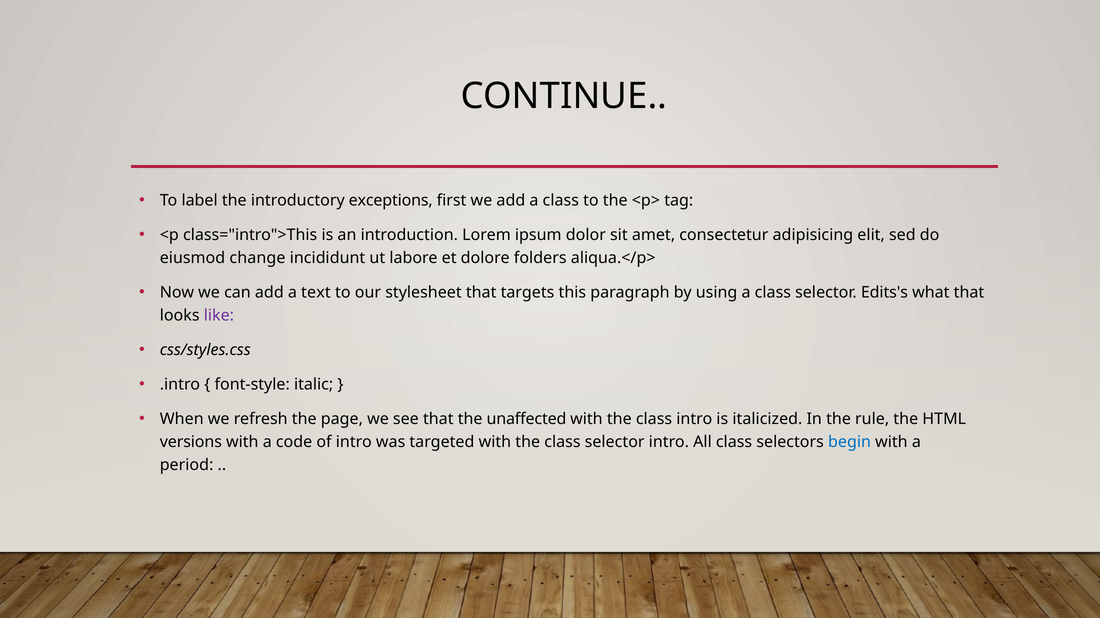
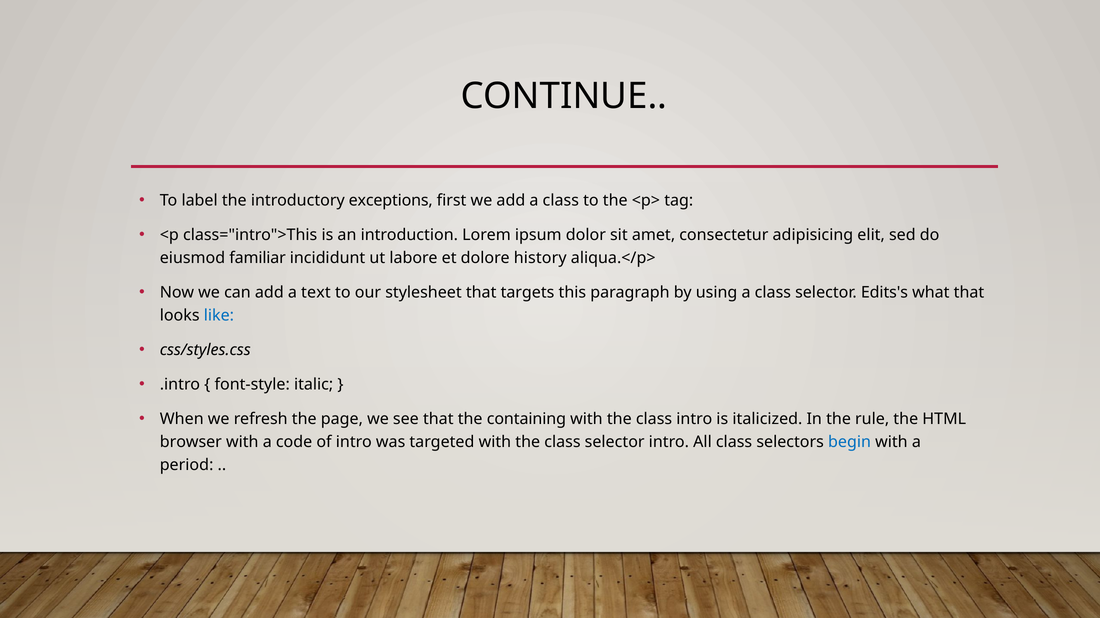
change: change -> familiar
folders: folders -> history
like colour: purple -> blue
unaffected: unaffected -> containing
versions: versions -> browser
